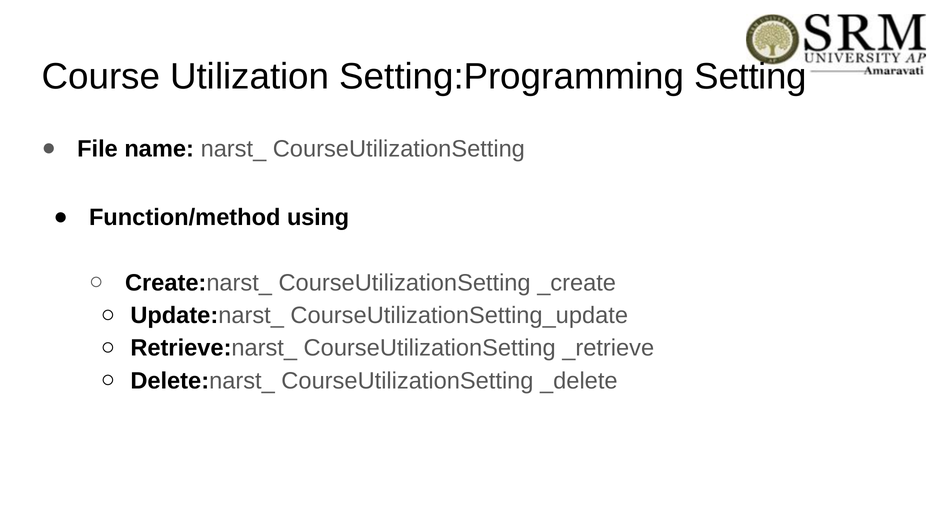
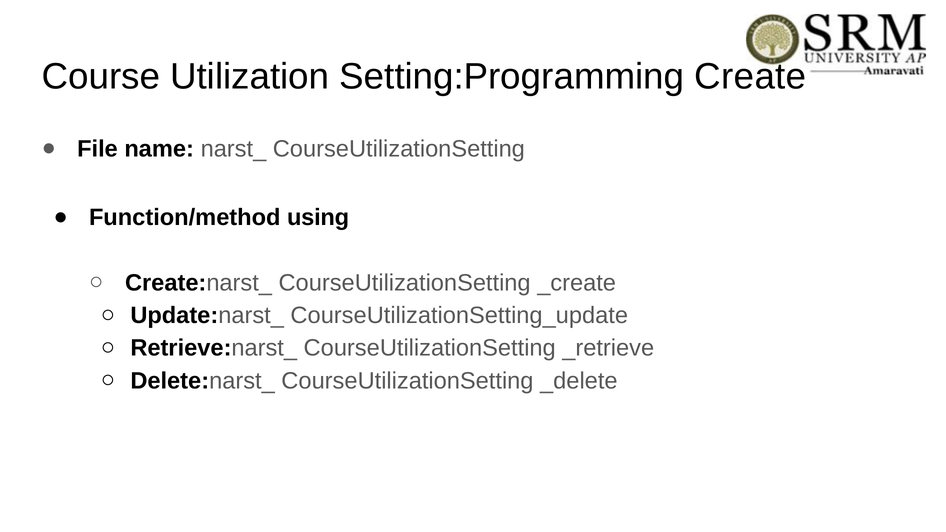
Setting: Setting -> Create
